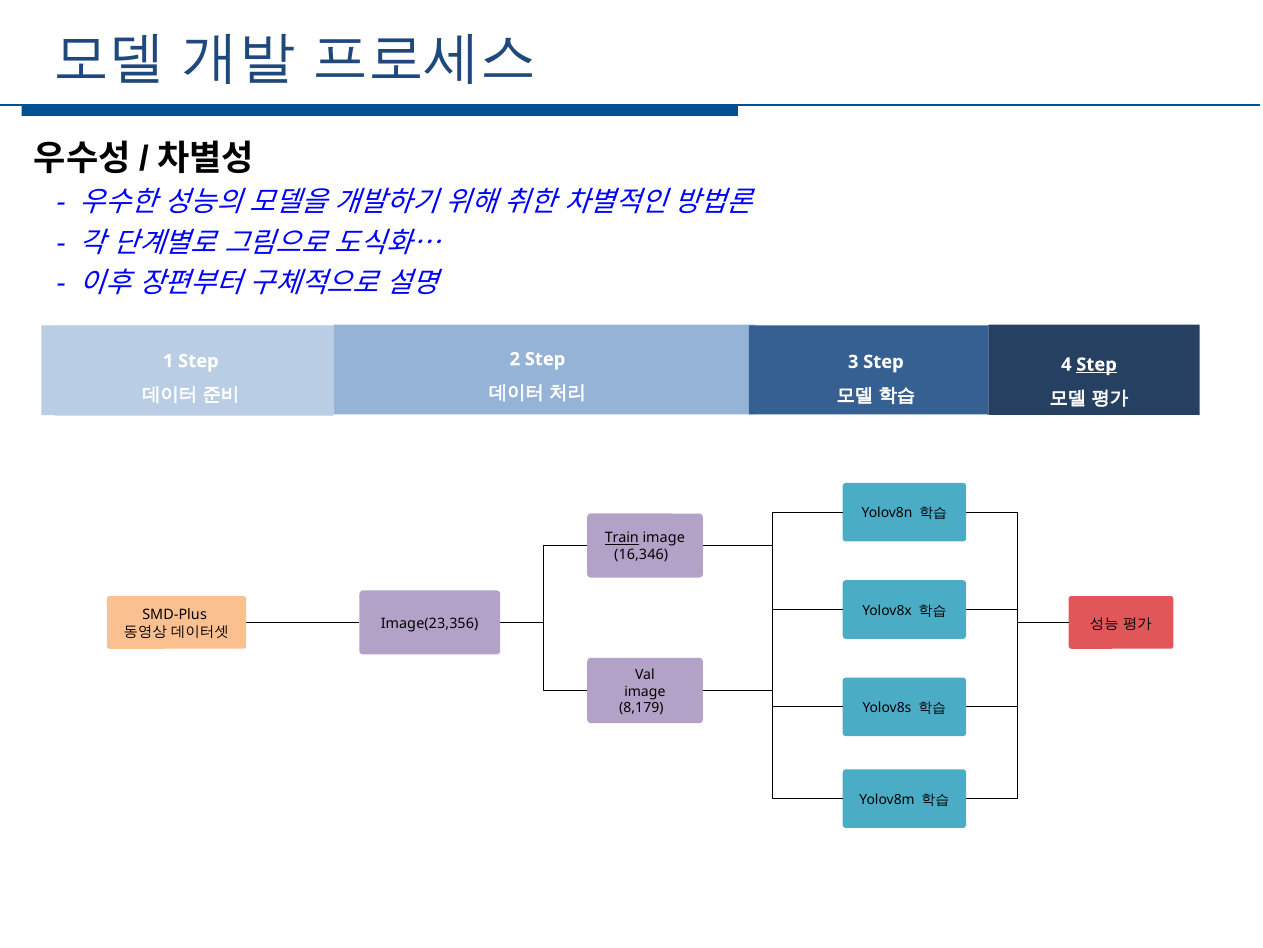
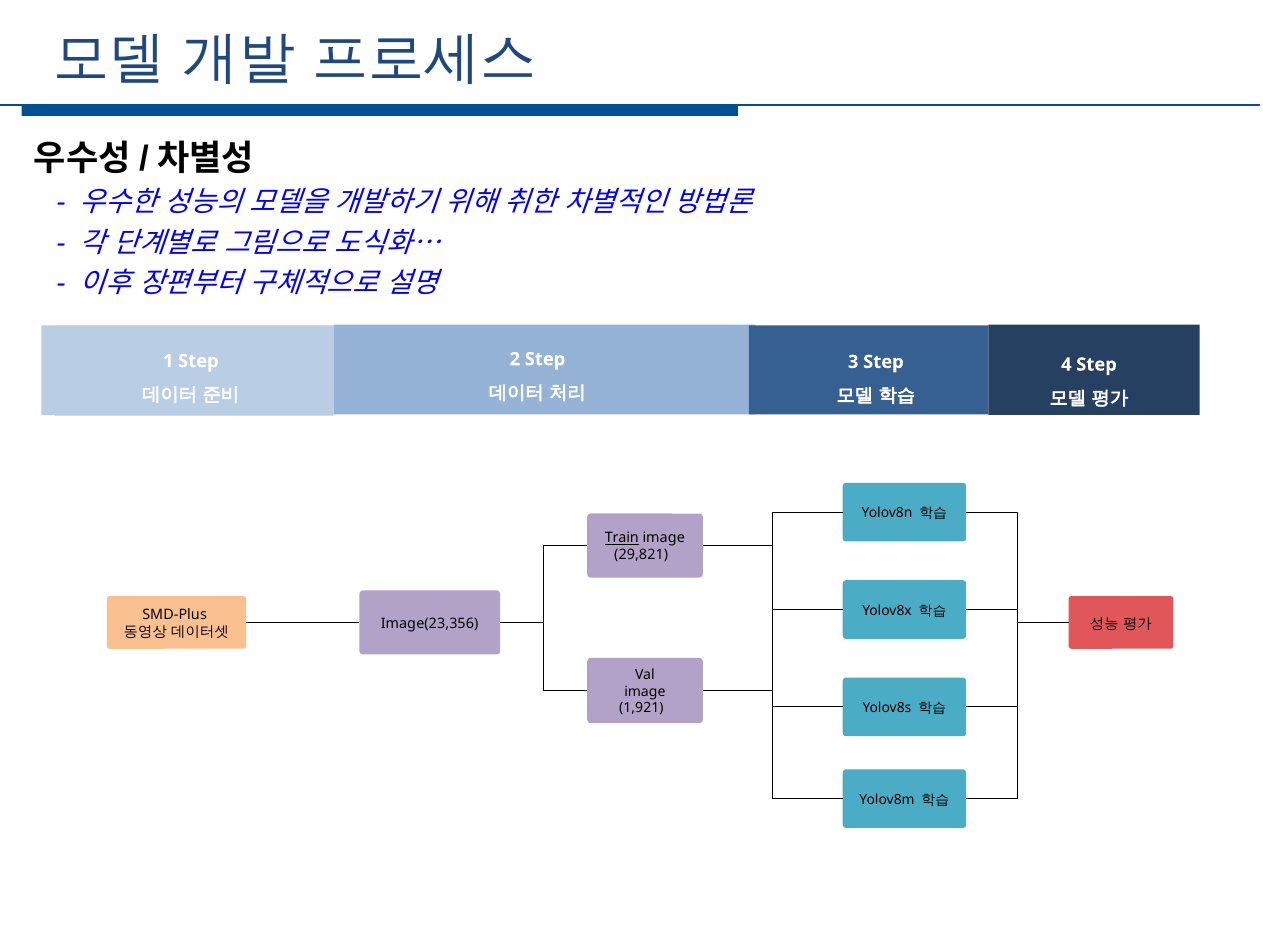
Step at (1097, 364) underline: present -> none
16,346: 16,346 -> 29,821
8,179: 8,179 -> 1,921
